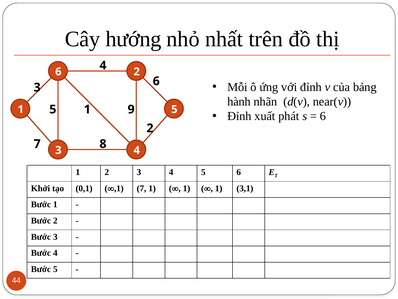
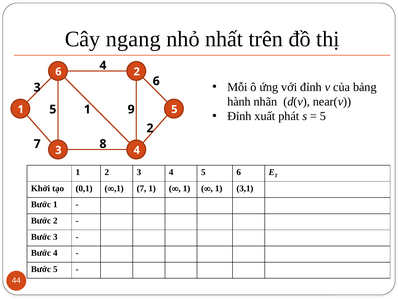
hướng: hướng -> ngang
6 at (323, 116): 6 -> 5
